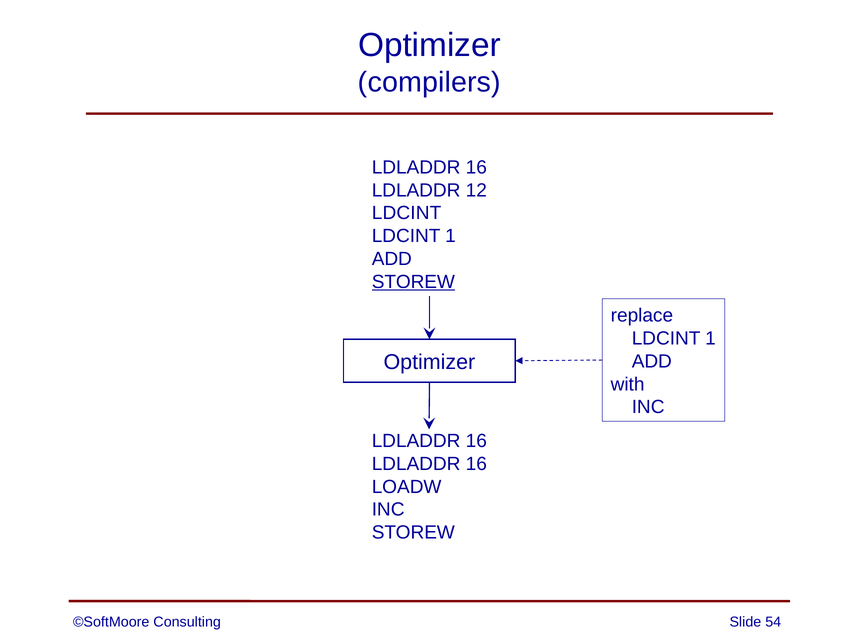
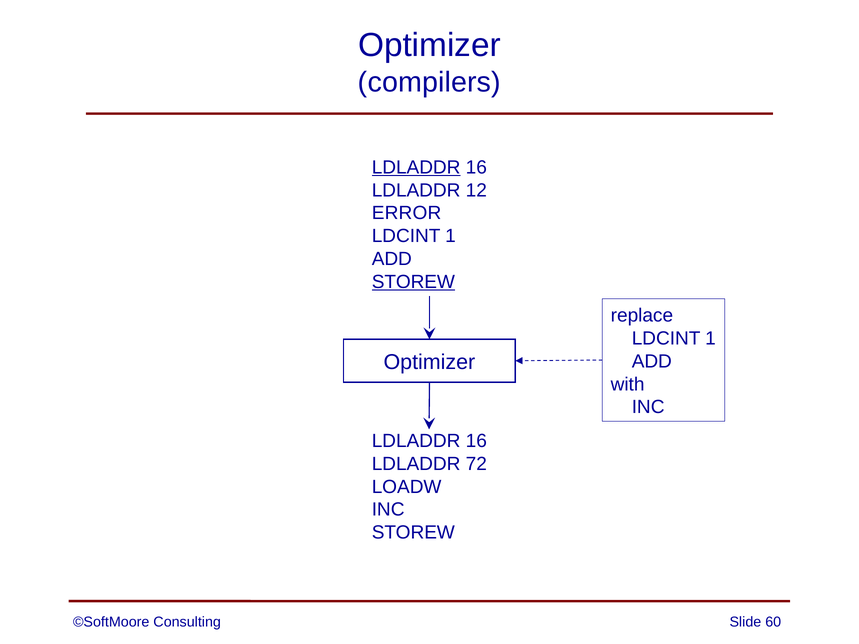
LDLADDR at (416, 167) underline: none -> present
LDCINT at (407, 213): LDCINT -> ERROR
16 at (476, 464): 16 -> 72
54: 54 -> 60
